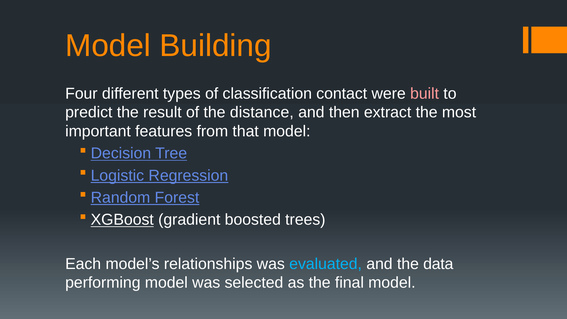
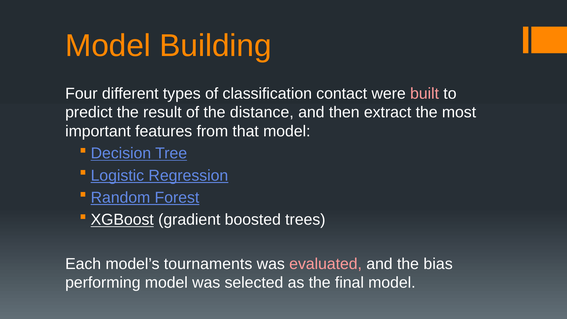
relationships: relationships -> tournaments
evaluated colour: light blue -> pink
data: data -> bias
